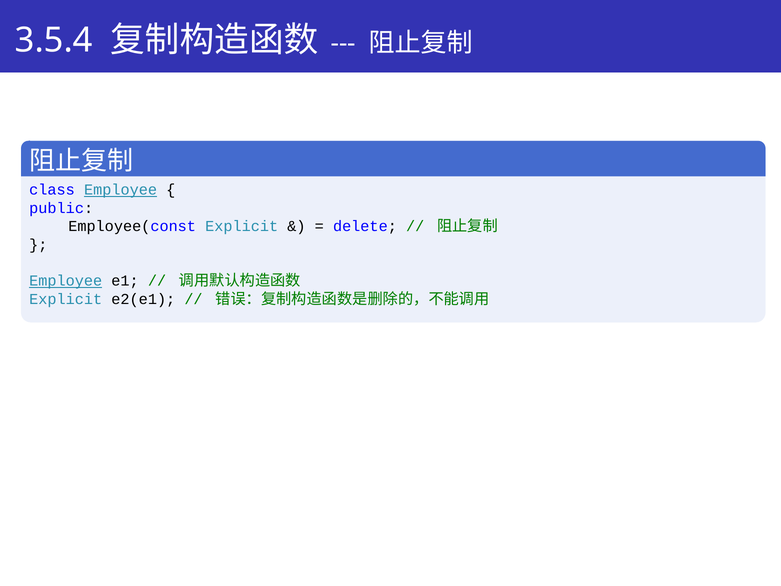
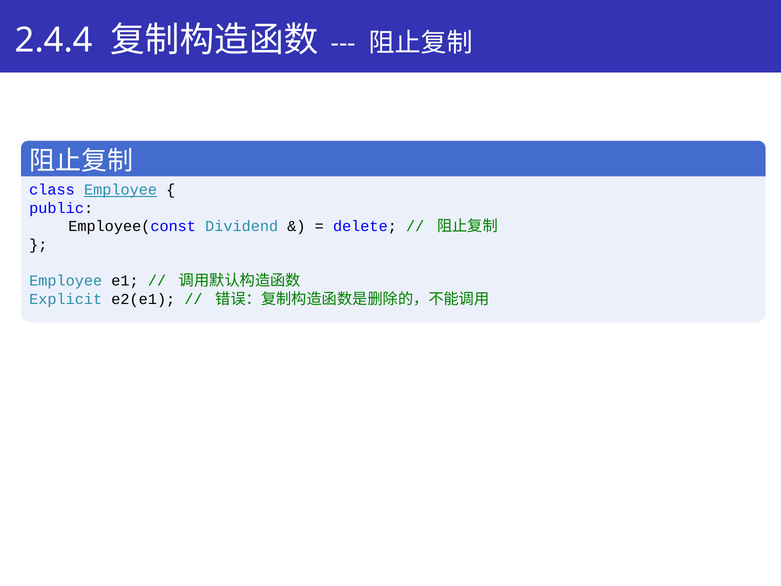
3.5.4: 3.5.4 -> 2.4.4
Employee(const Explicit: Explicit -> Dividend
Employee at (66, 281) underline: present -> none
